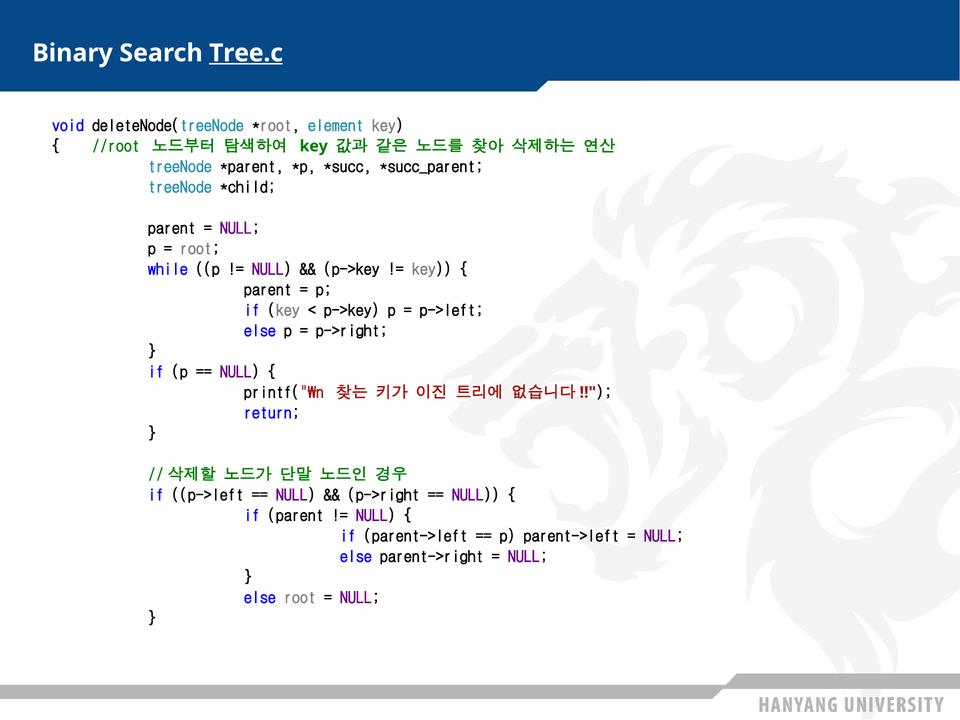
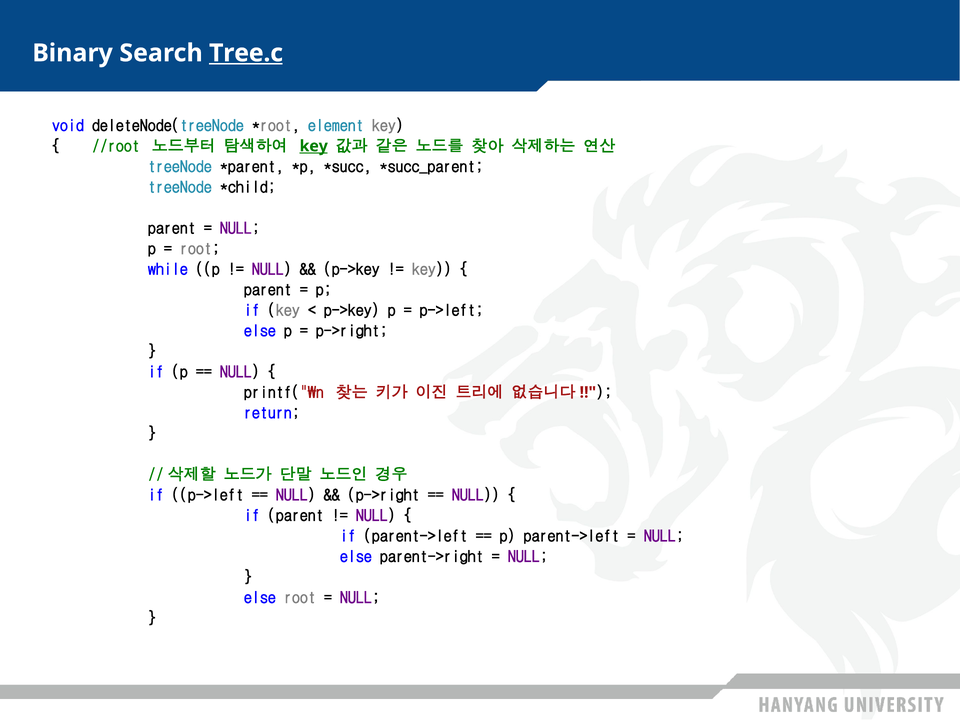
key at (314, 146) underline: none -> present
